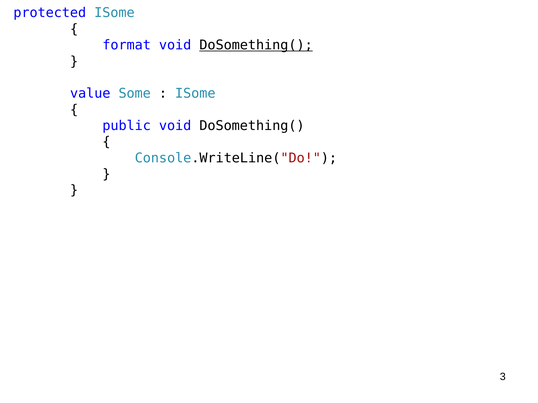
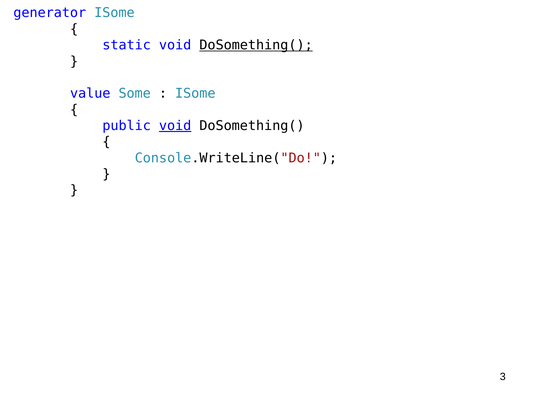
protected: protected -> generator
format: format -> static
void at (175, 126) underline: none -> present
